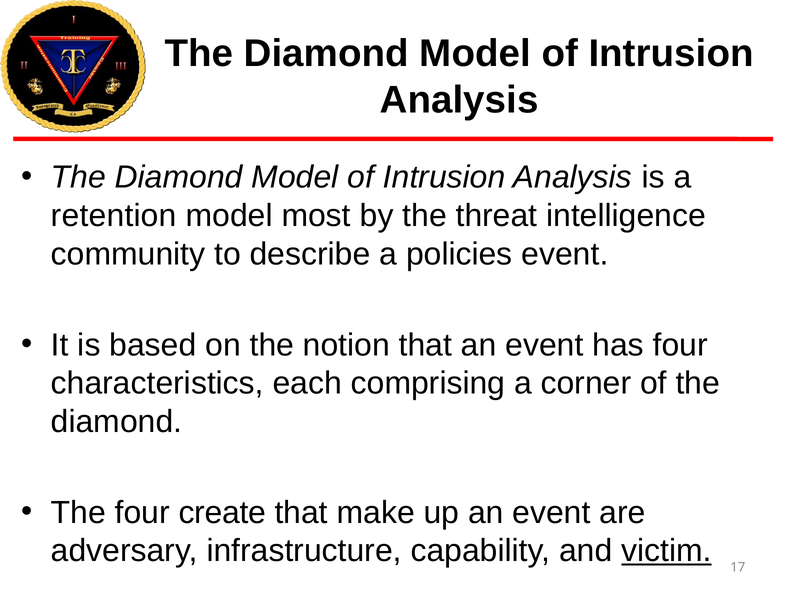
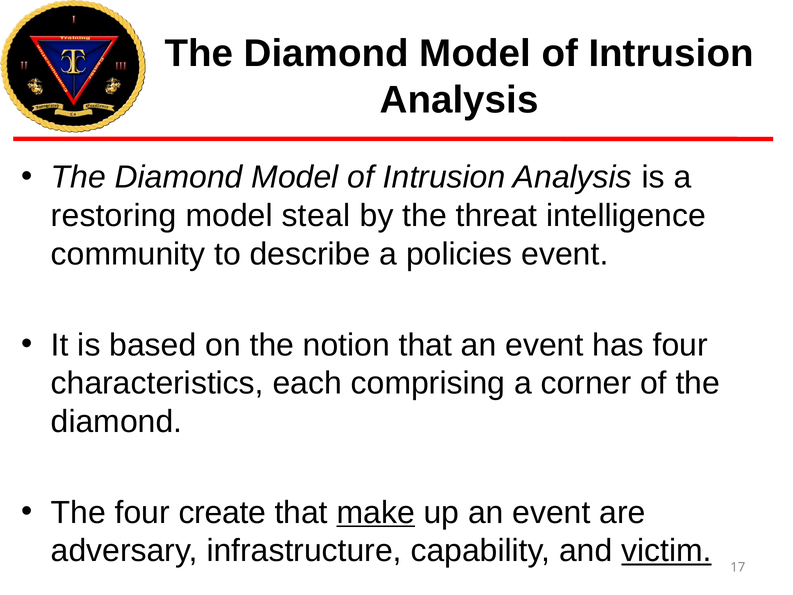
retention: retention -> restoring
most: most -> steal
make underline: none -> present
